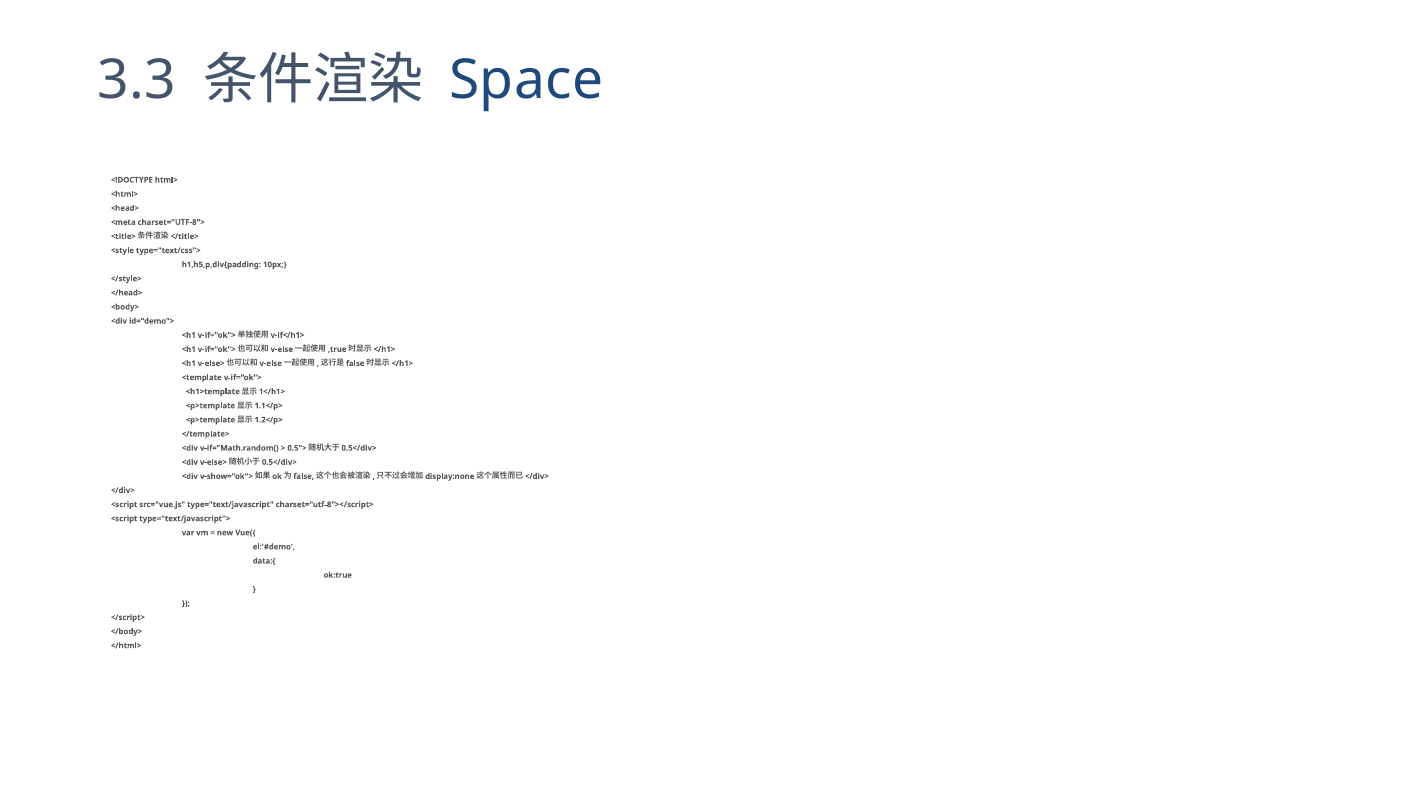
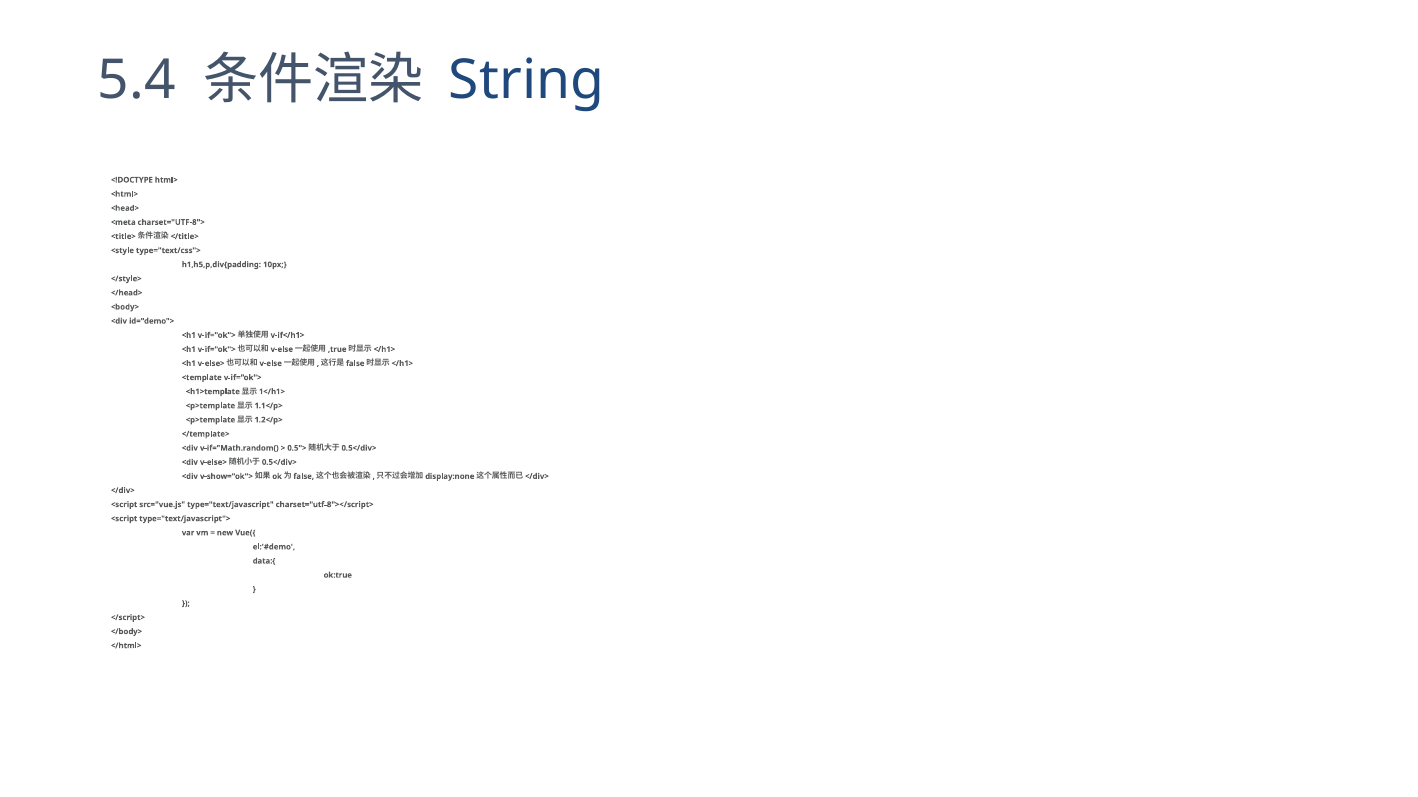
3.3: 3.3 -> 5.4
Space: Space -> String
